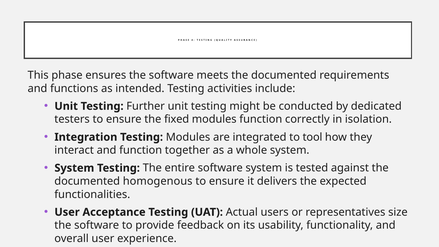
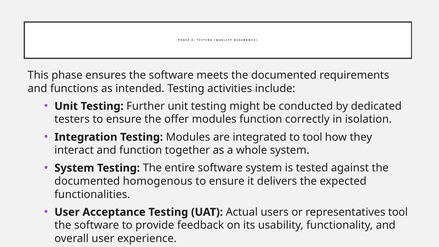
fixed: fixed -> offer
representatives size: size -> tool
